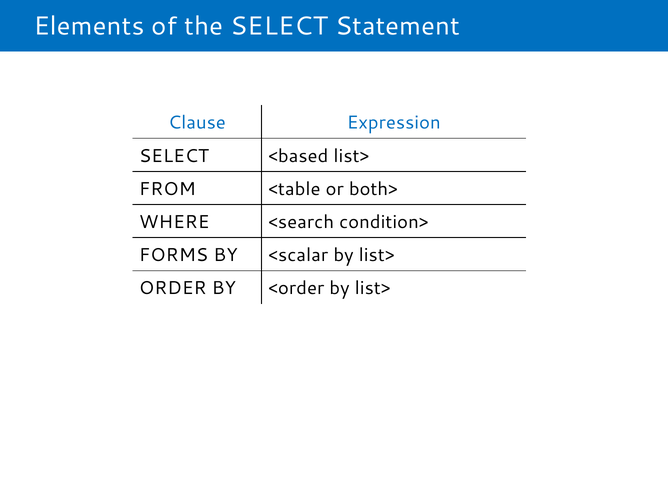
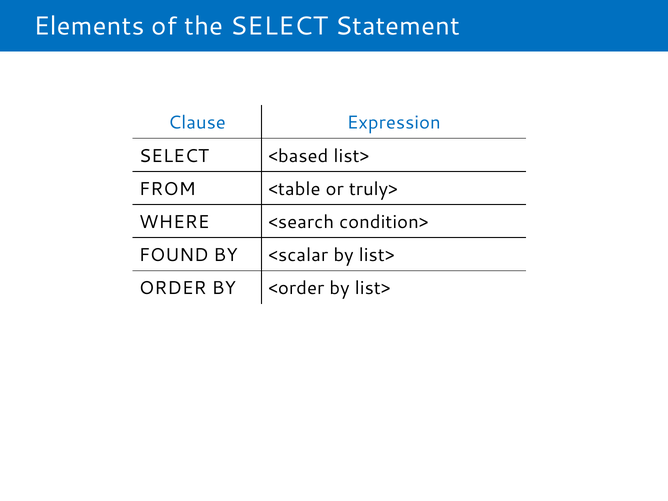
both>: both> -> truly>
FORMS: FORMS -> FOUND
